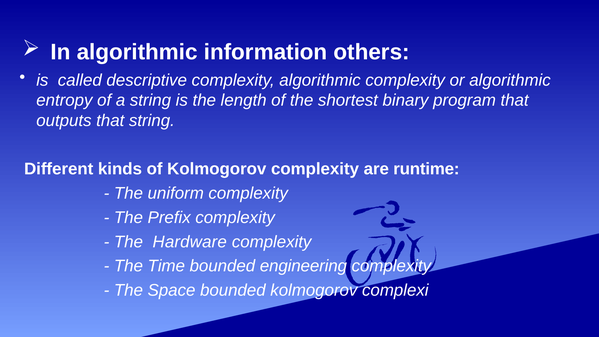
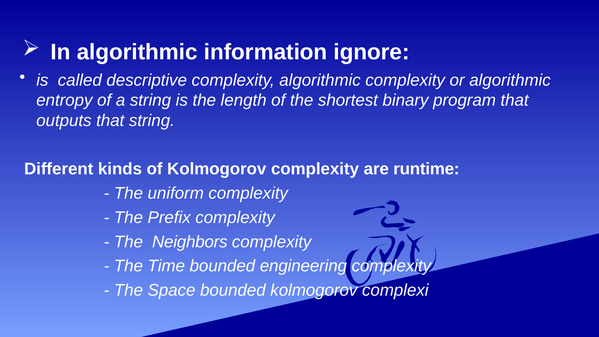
others: others -> ignore
Hardware: Hardware -> Neighbors
